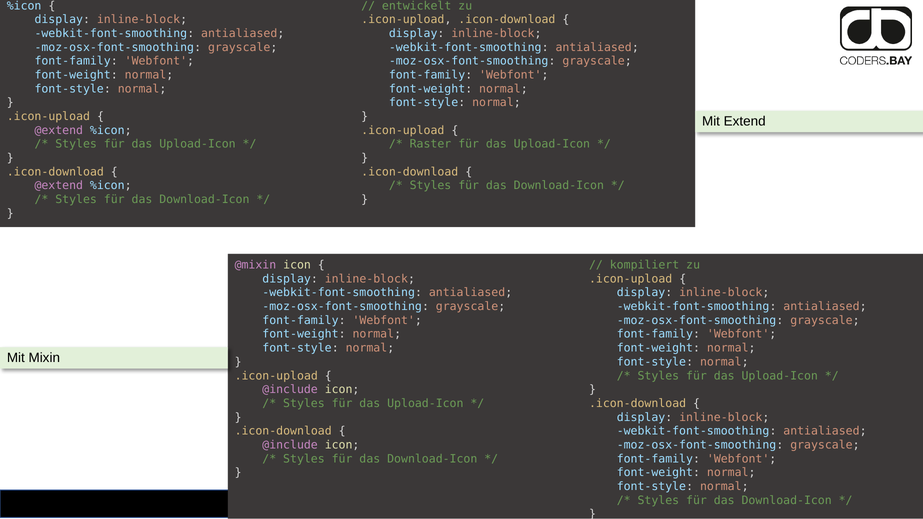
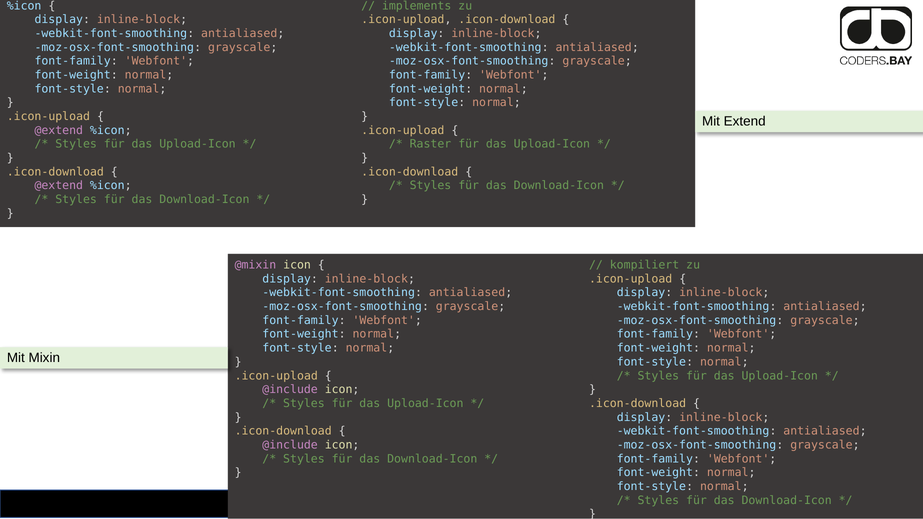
entwickelt: entwickelt -> implements
